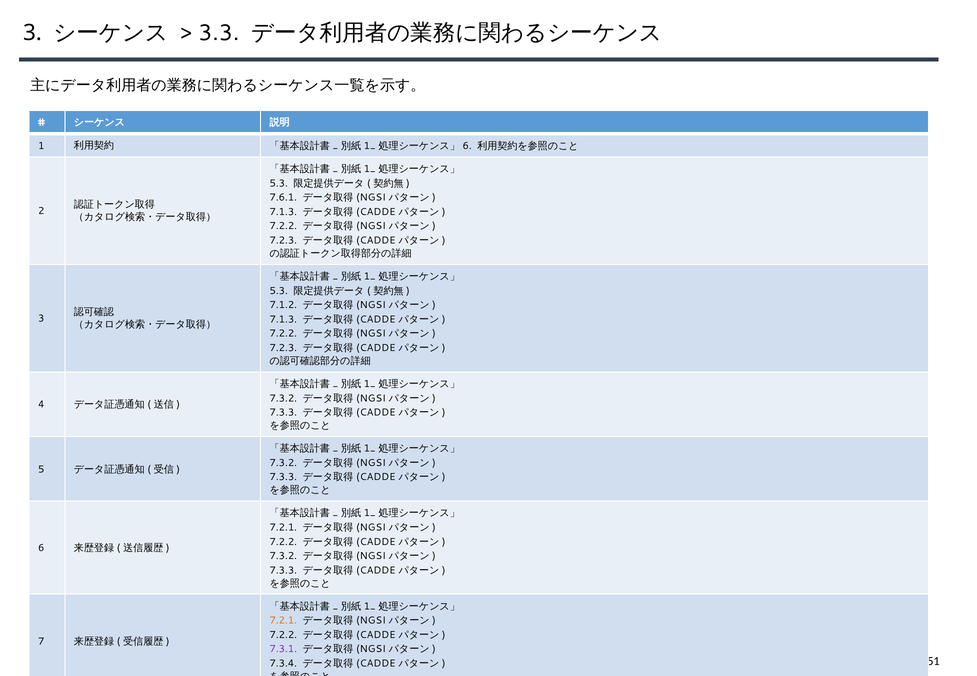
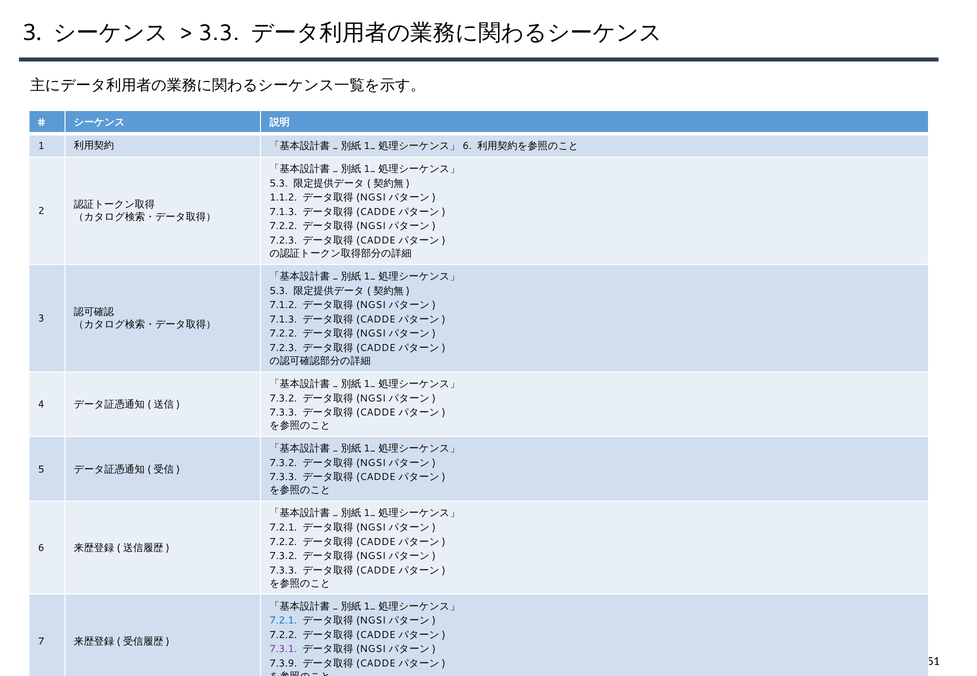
7.6.1: 7.6.1 -> 1.1.2
7.2.1 at (283, 621) colour: orange -> blue
7.3.4: 7.3.4 -> 7.3.9
